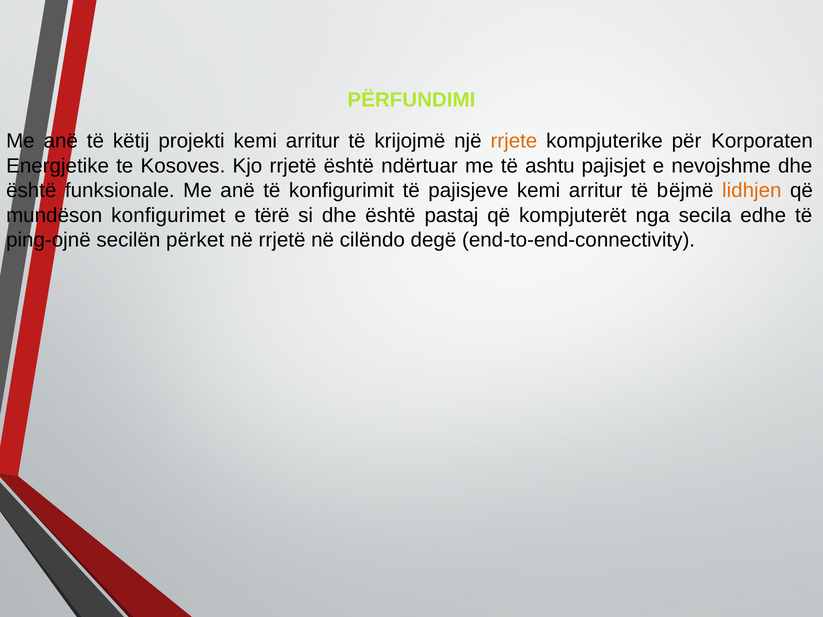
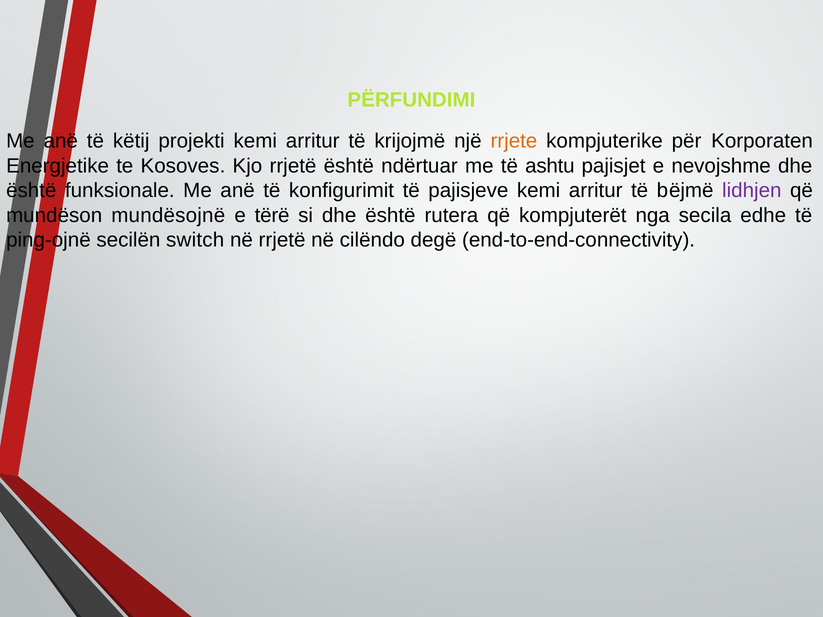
lidhjen colour: orange -> purple
konfigurimet: konfigurimet -> mundësojnë
pastaj: pastaj -> rutera
përket: përket -> switch
